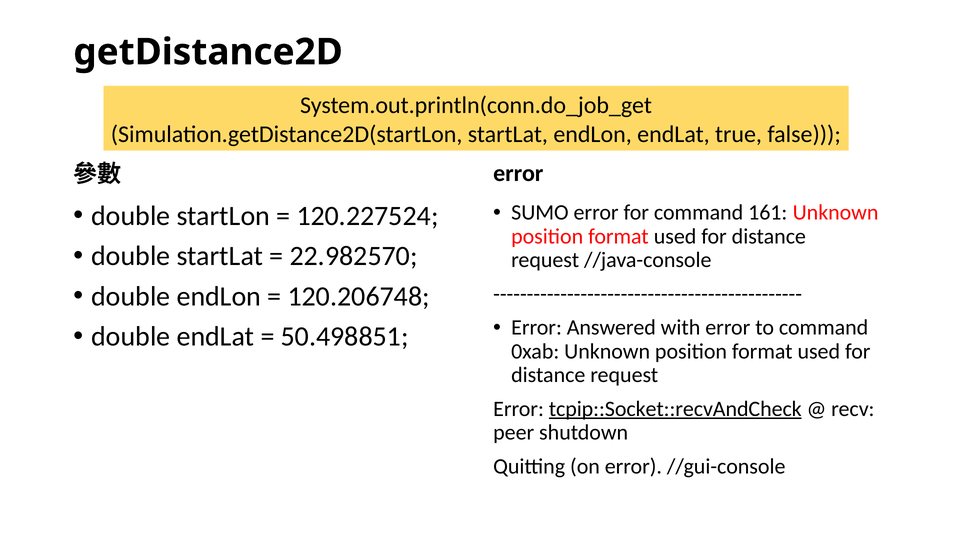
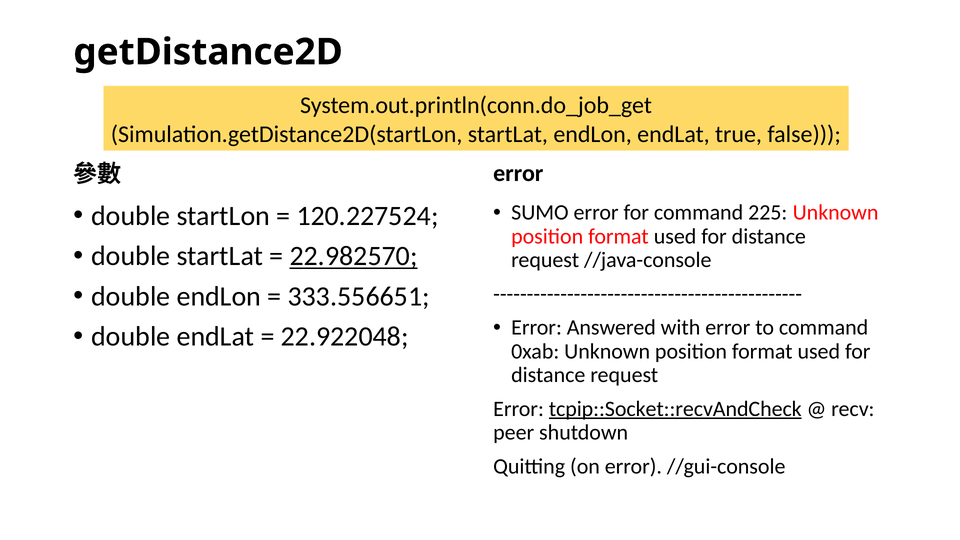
161: 161 -> 225
22.982570 underline: none -> present
120.206748: 120.206748 -> 333.556651
50.498851: 50.498851 -> 22.922048
